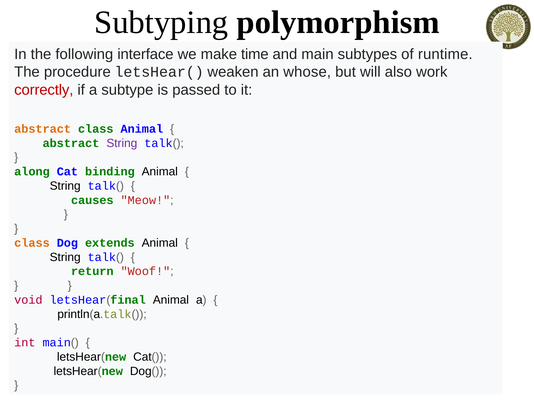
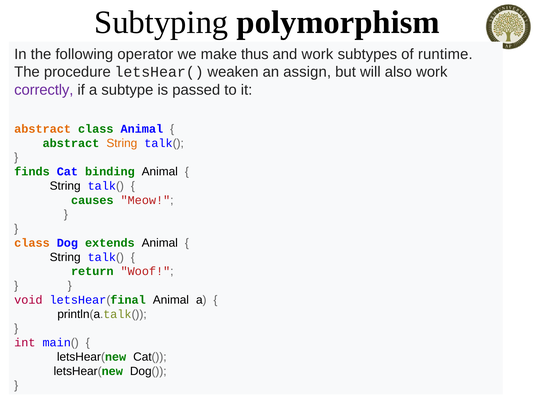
interface: interface -> operator
time: time -> thus
and main: main -> work
whose: whose -> assign
correctly colour: red -> purple
String at (122, 143) colour: purple -> orange
along: along -> finds
